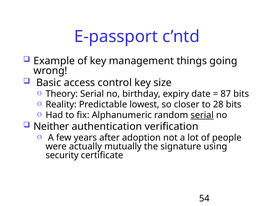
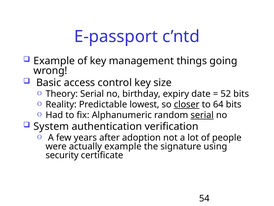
87: 87 -> 52
closer underline: none -> present
28: 28 -> 64
Neither: Neither -> System
actually mutually: mutually -> example
